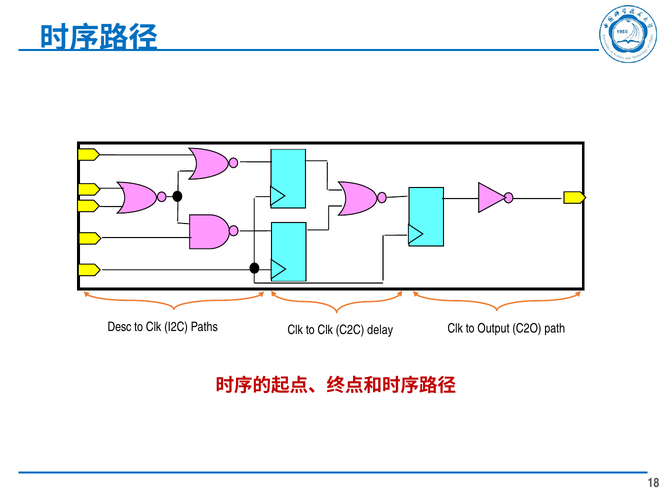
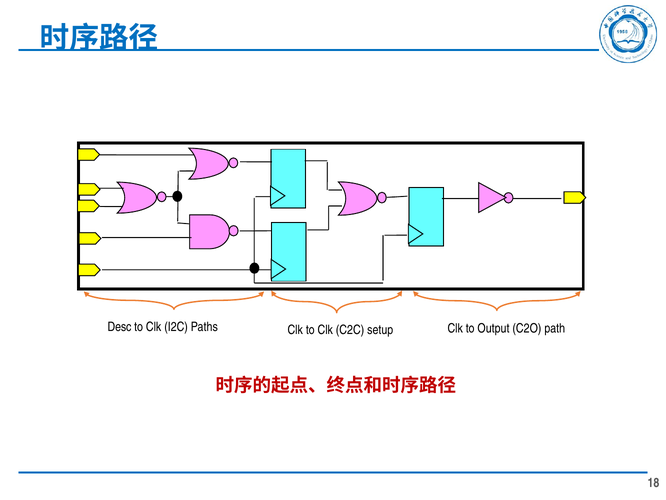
delay: delay -> setup
